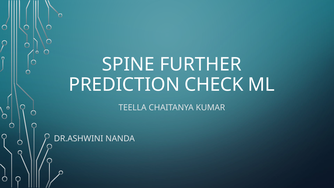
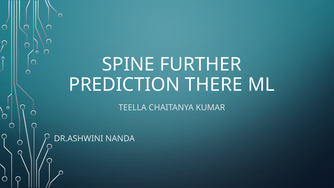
CHECK: CHECK -> THERE
